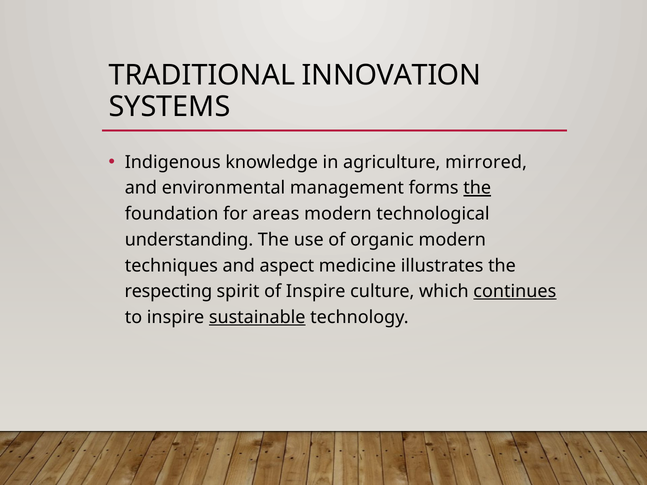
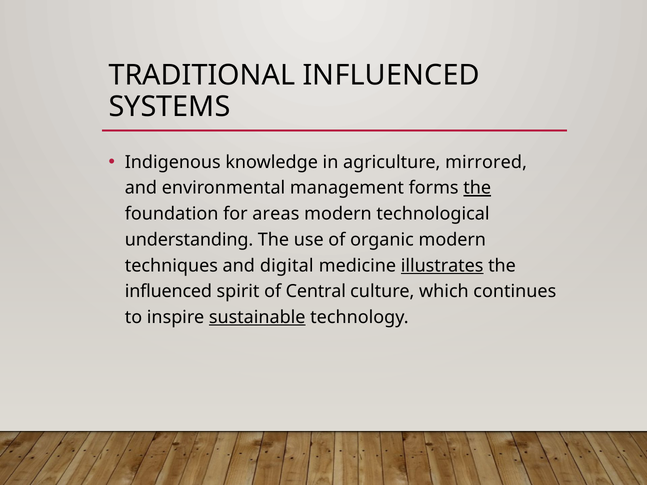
TRADITIONAL INNOVATION: INNOVATION -> INFLUENCED
aspect: aspect -> digital
illustrates underline: none -> present
respecting at (168, 292): respecting -> influenced
of Inspire: Inspire -> Central
continues underline: present -> none
